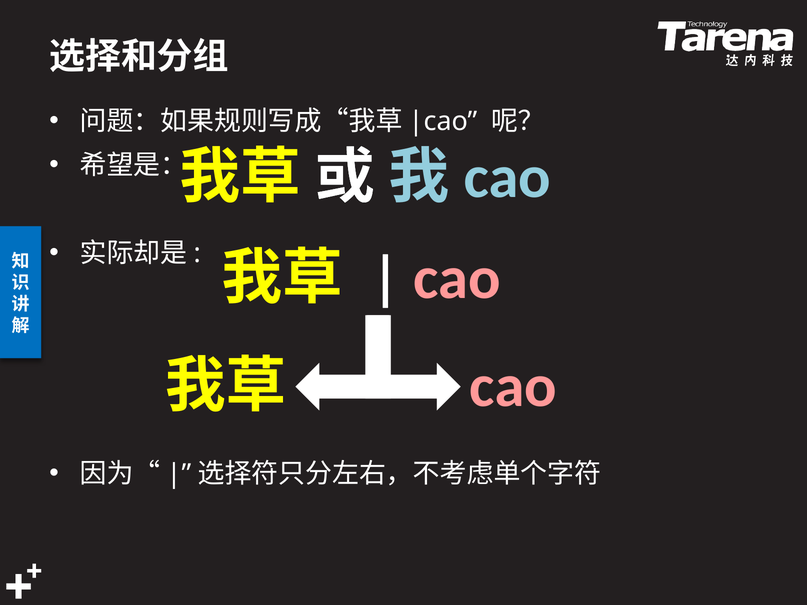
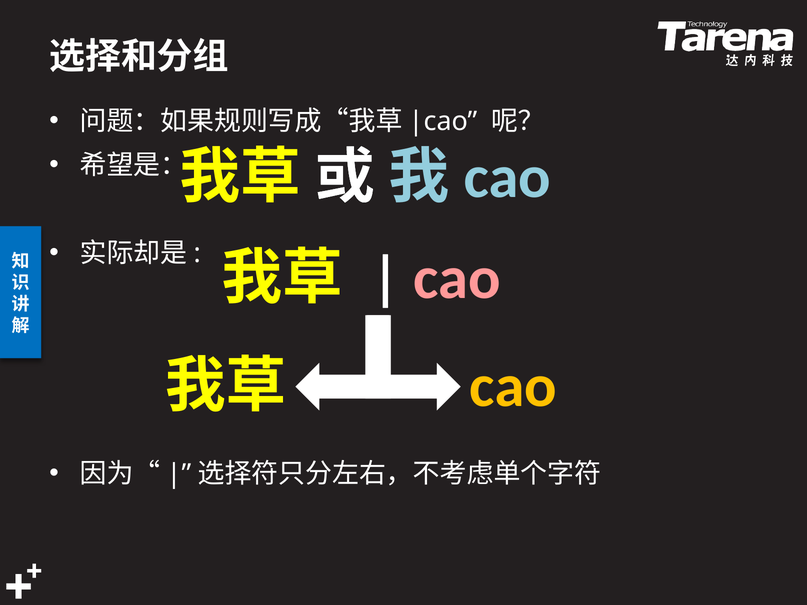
cao at (513, 386) colour: pink -> yellow
